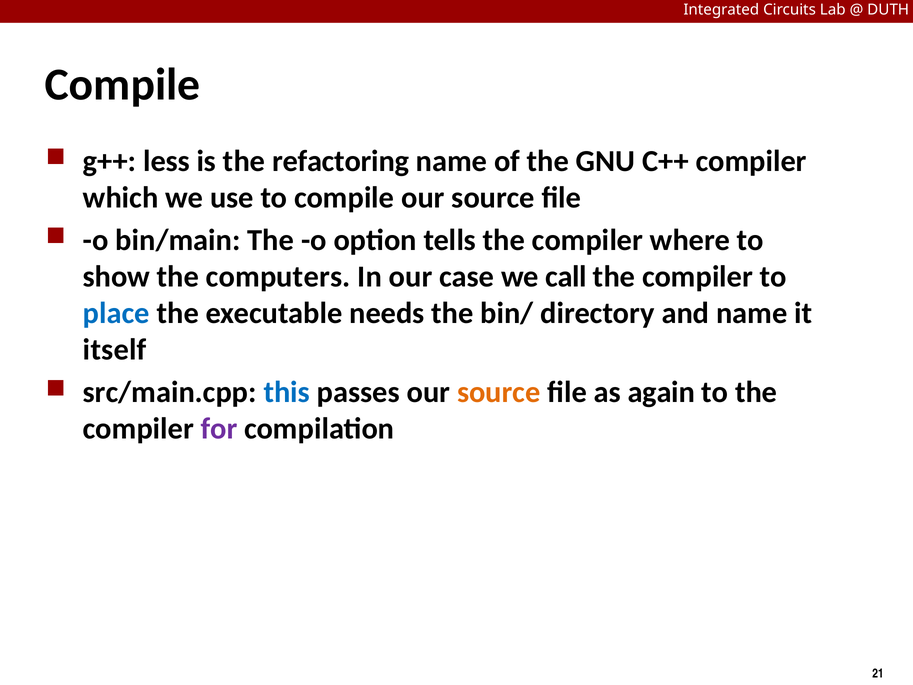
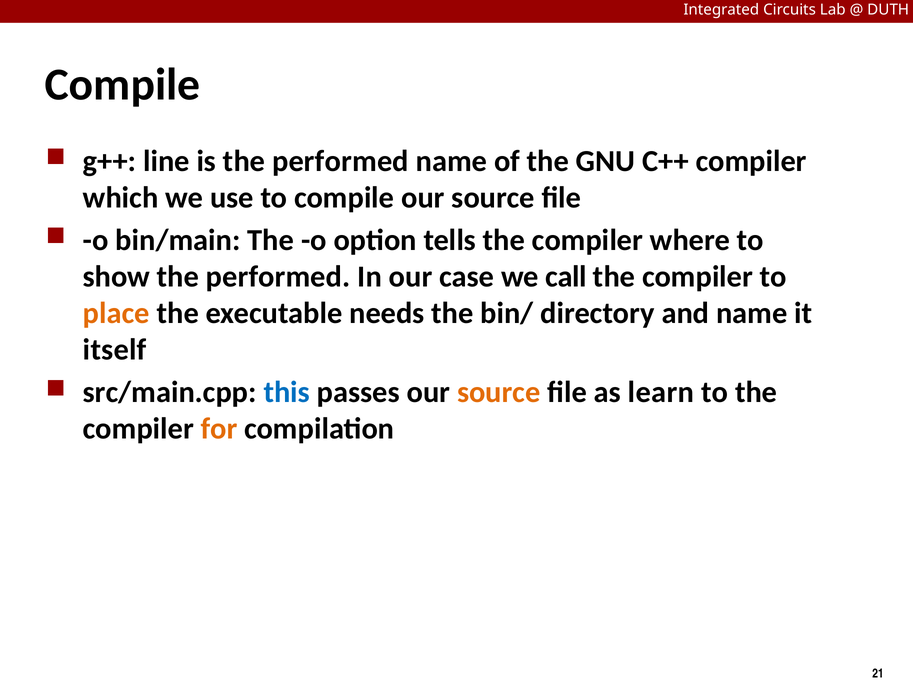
less: less -> line
is the refactoring: refactoring -> performed
computers at (278, 277): computers -> performed
place colour: blue -> orange
again: again -> learn
for colour: purple -> orange
